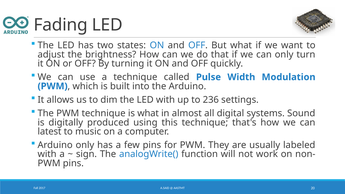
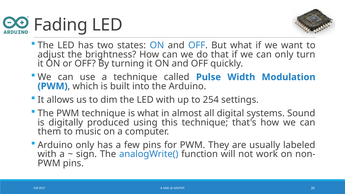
236: 236 -> 254
latest: latest -> them
